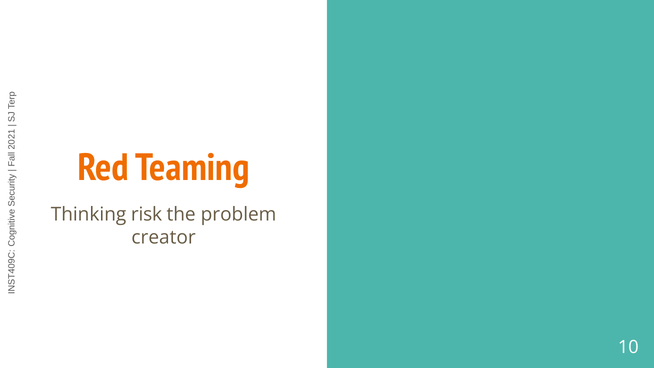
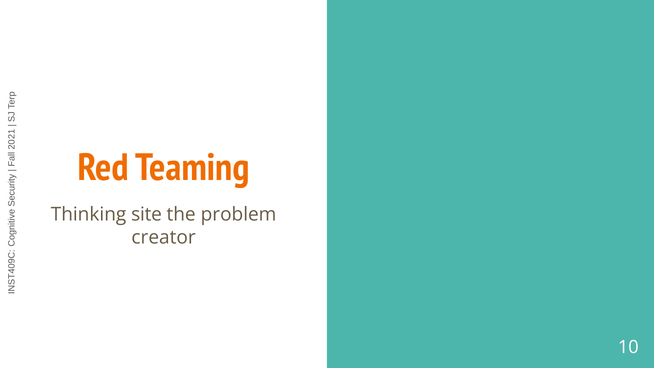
risk: risk -> site
